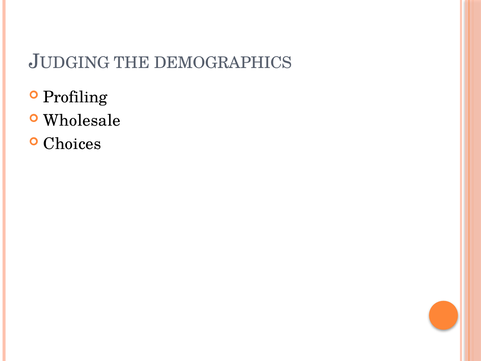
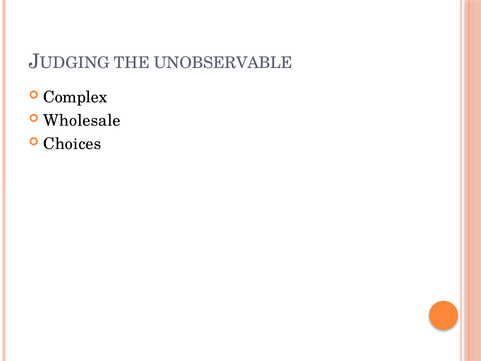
DEMOGRAPHICS: DEMOGRAPHICS -> UNOBSERVABLE
Profiling: Profiling -> Complex
